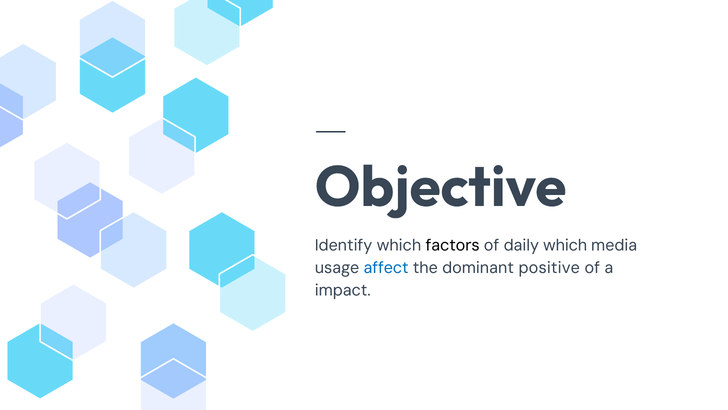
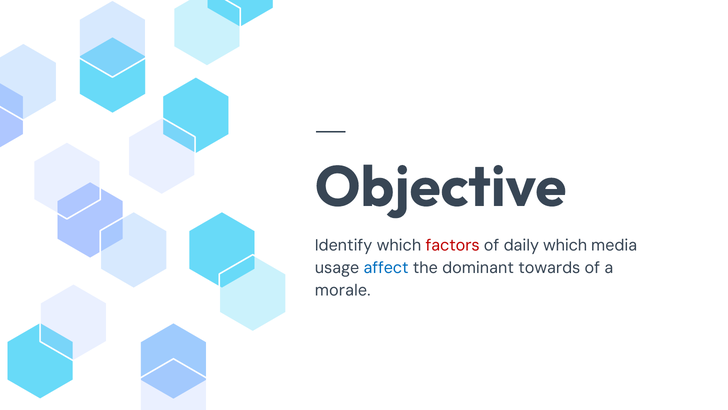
factors colour: black -> red
positive: positive -> towards
impact: impact -> morale
